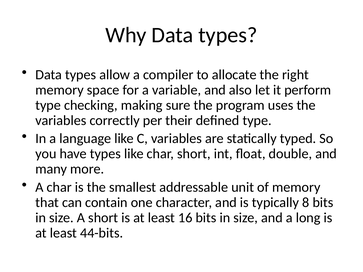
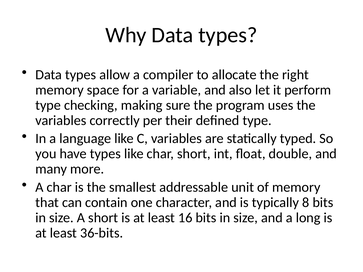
44-bits: 44-bits -> 36-bits
